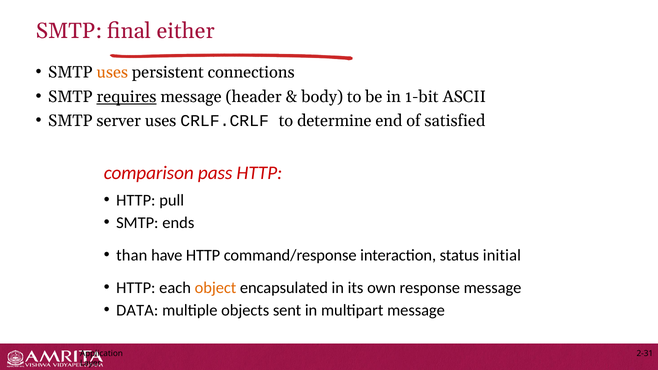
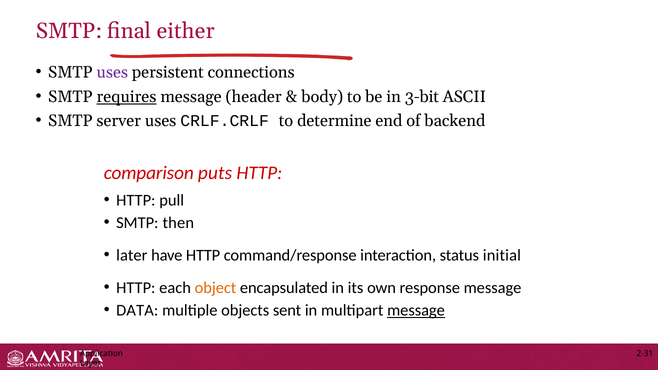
uses at (112, 72) colour: orange -> purple
1-bit: 1-bit -> 3-bit
satisfied: satisfied -> backend
pass: pass -> puts
ends: ends -> then
than: than -> later
message at (416, 310) underline: none -> present
